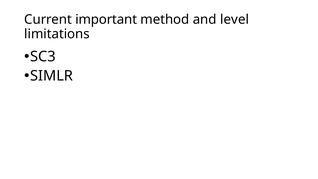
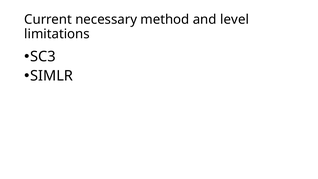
important: important -> necessary
